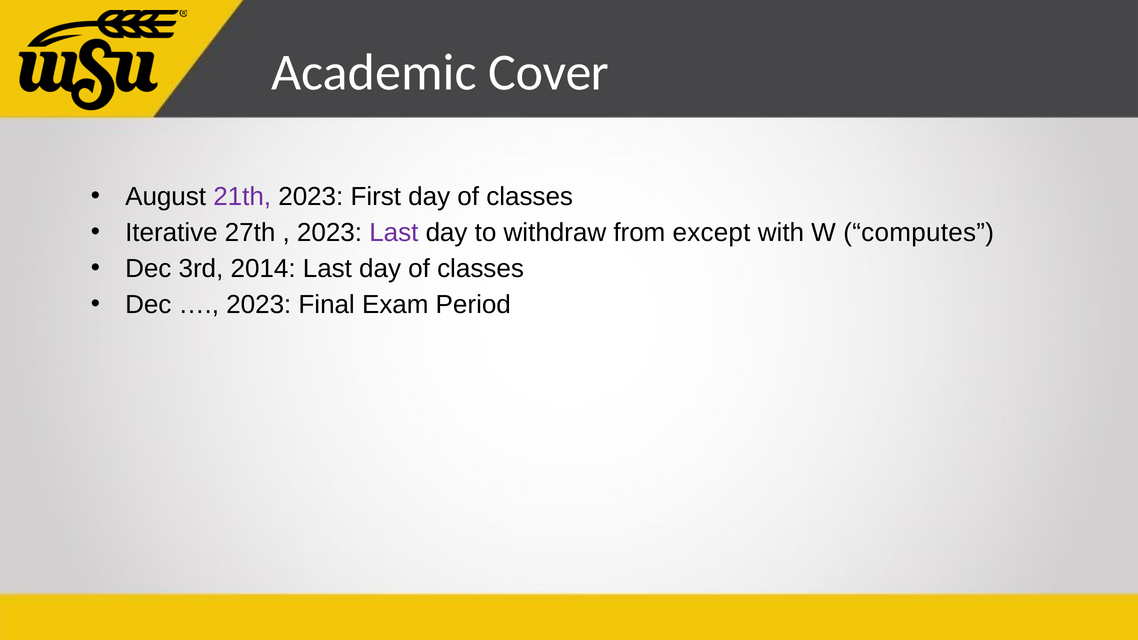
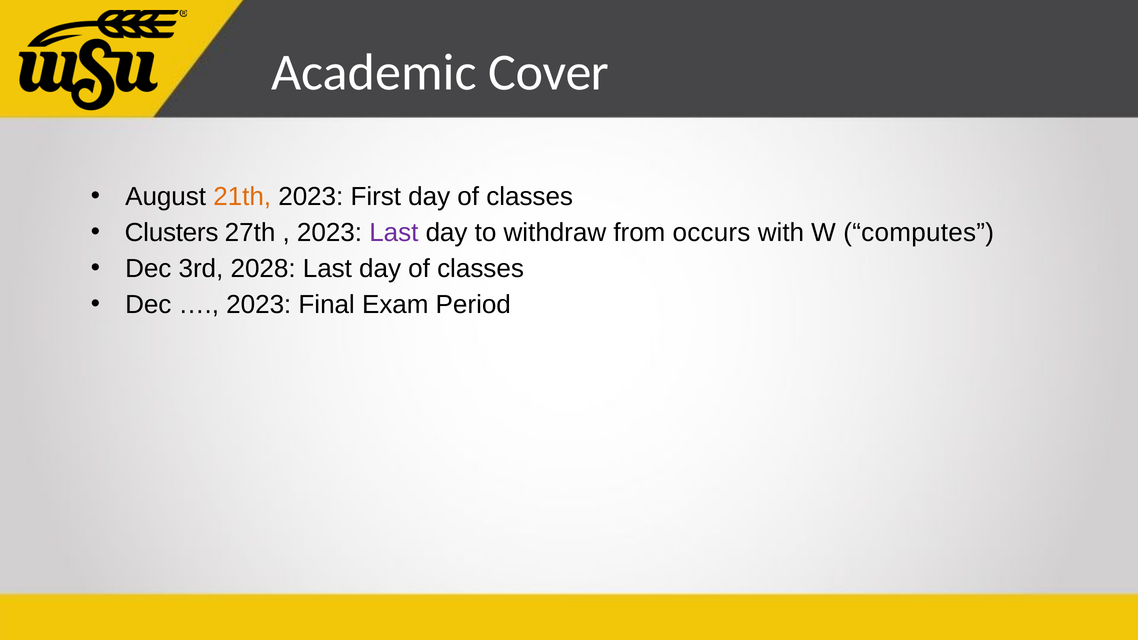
21th colour: purple -> orange
Iterative: Iterative -> Clusters
except: except -> occurs
2014: 2014 -> 2028
